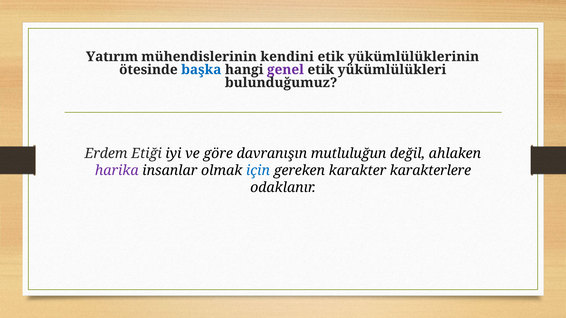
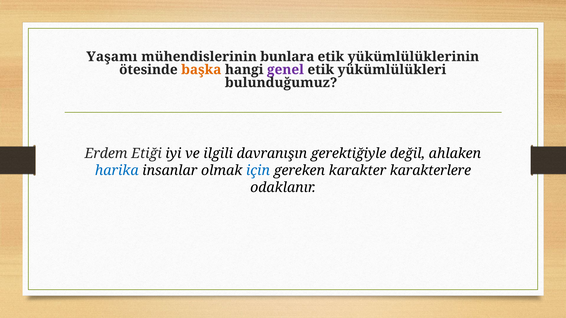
Yatırım: Yatırım -> Yaşamı
kendini: kendini -> bunlara
başka colour: blue -> orange
göre: göre -> ilgili
mutluluğun: mutluluğun -> gerektiğiyle
harika colour: purple -> blue
